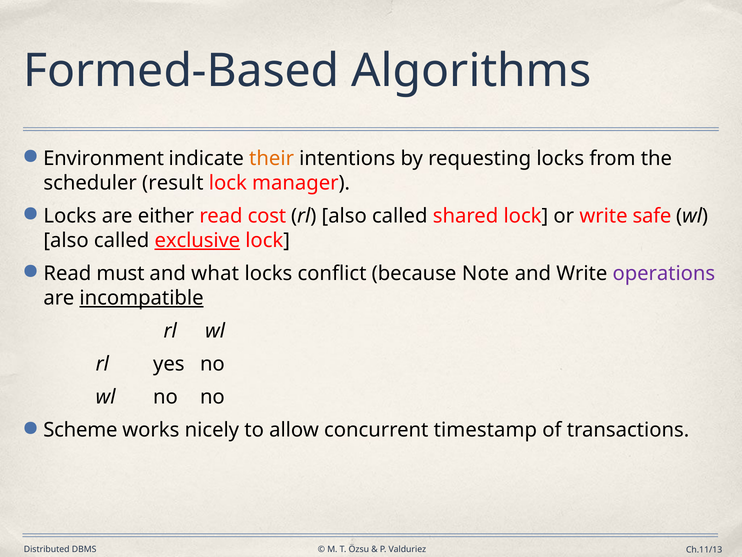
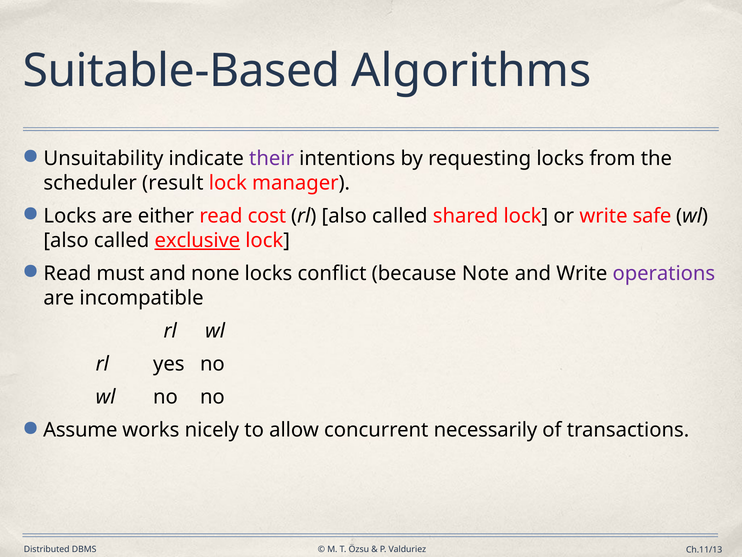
Formed-Based: Formed-Based -> Suitable-Based
Environment: Environment -> Unsuitability
their colour: orange -> purple
what: what -> none
incompatible underline: present -> none
Scheme: Scheme -> Assume
timestamp: timestamp -> necessarily
